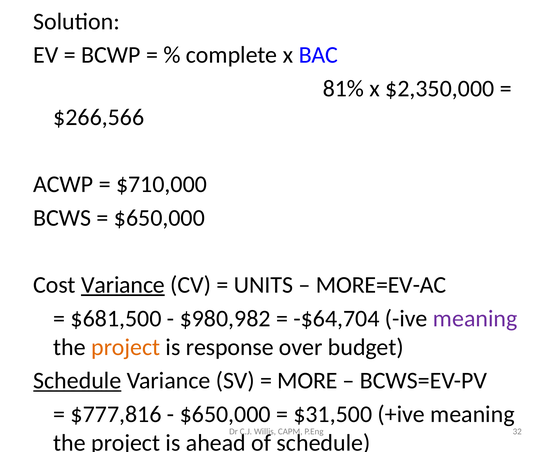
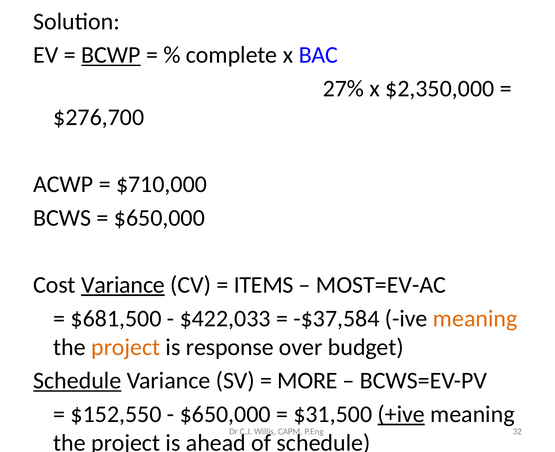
BCWP underline: none -> present
81%: 81% -> 27%
$266,566: $266,566 -> $276,700
UNITS: UNITS -> ITEMS
MORE=EV-AC: MORE=EV-AC -> MOST=EV-AC
$980,982: $980,982 -> $422,033
-$64,704: -$64,704 -> -$37,584
meaning at (475, 319) colour: purple -> orange
$777,816: $777,816 -> $152,550
+ive underline: none -> present
